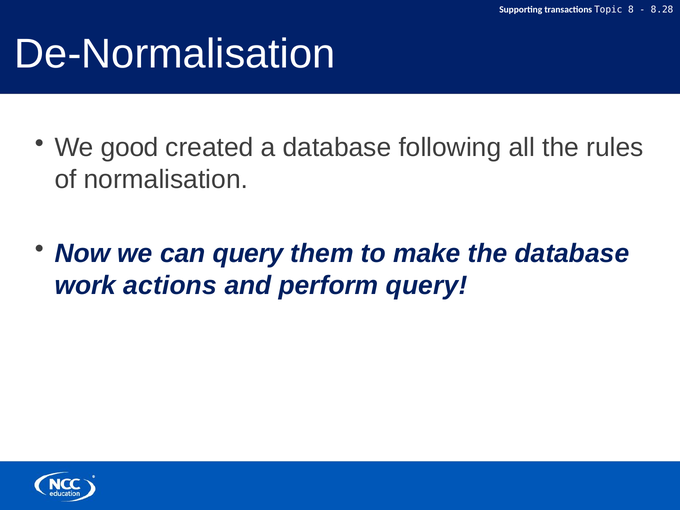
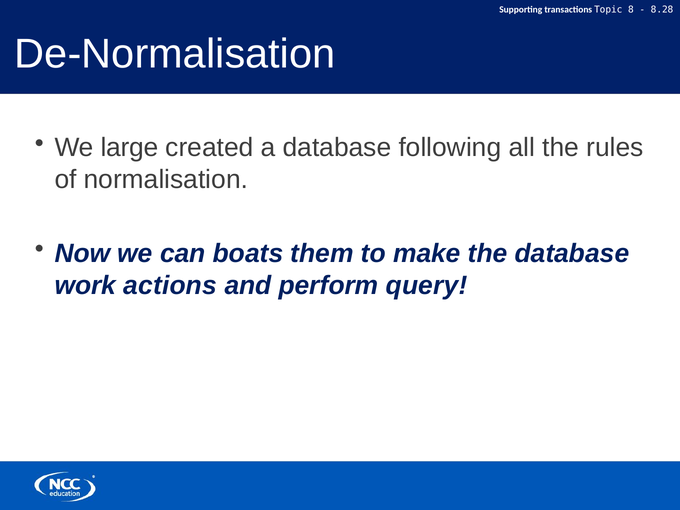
good: good -> large
can query: query -> boats
